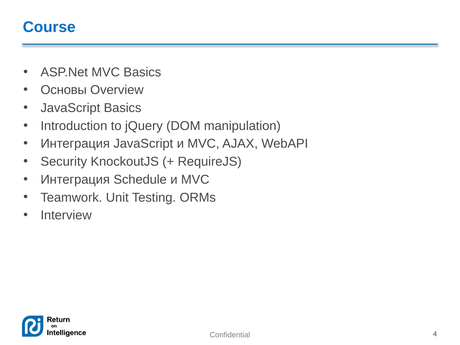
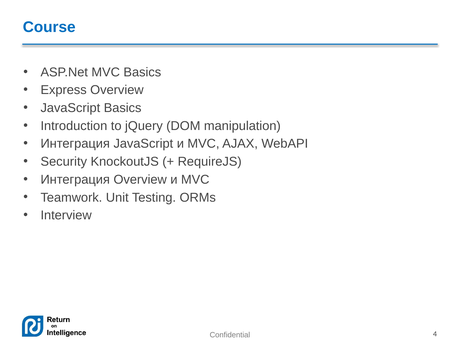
Основы: Основы -> Express
Интеграция Schedule: Schedule -> Overview
